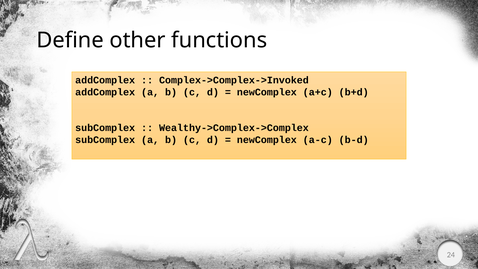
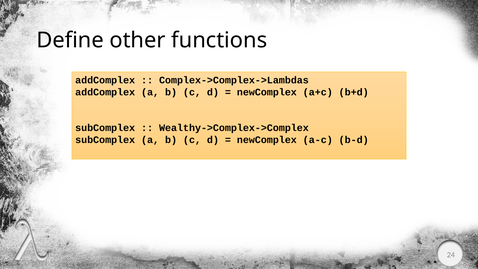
Complex->Complex->Invoked: Complex->Complex->Invoked -> Complex->Complex->Lambdas
